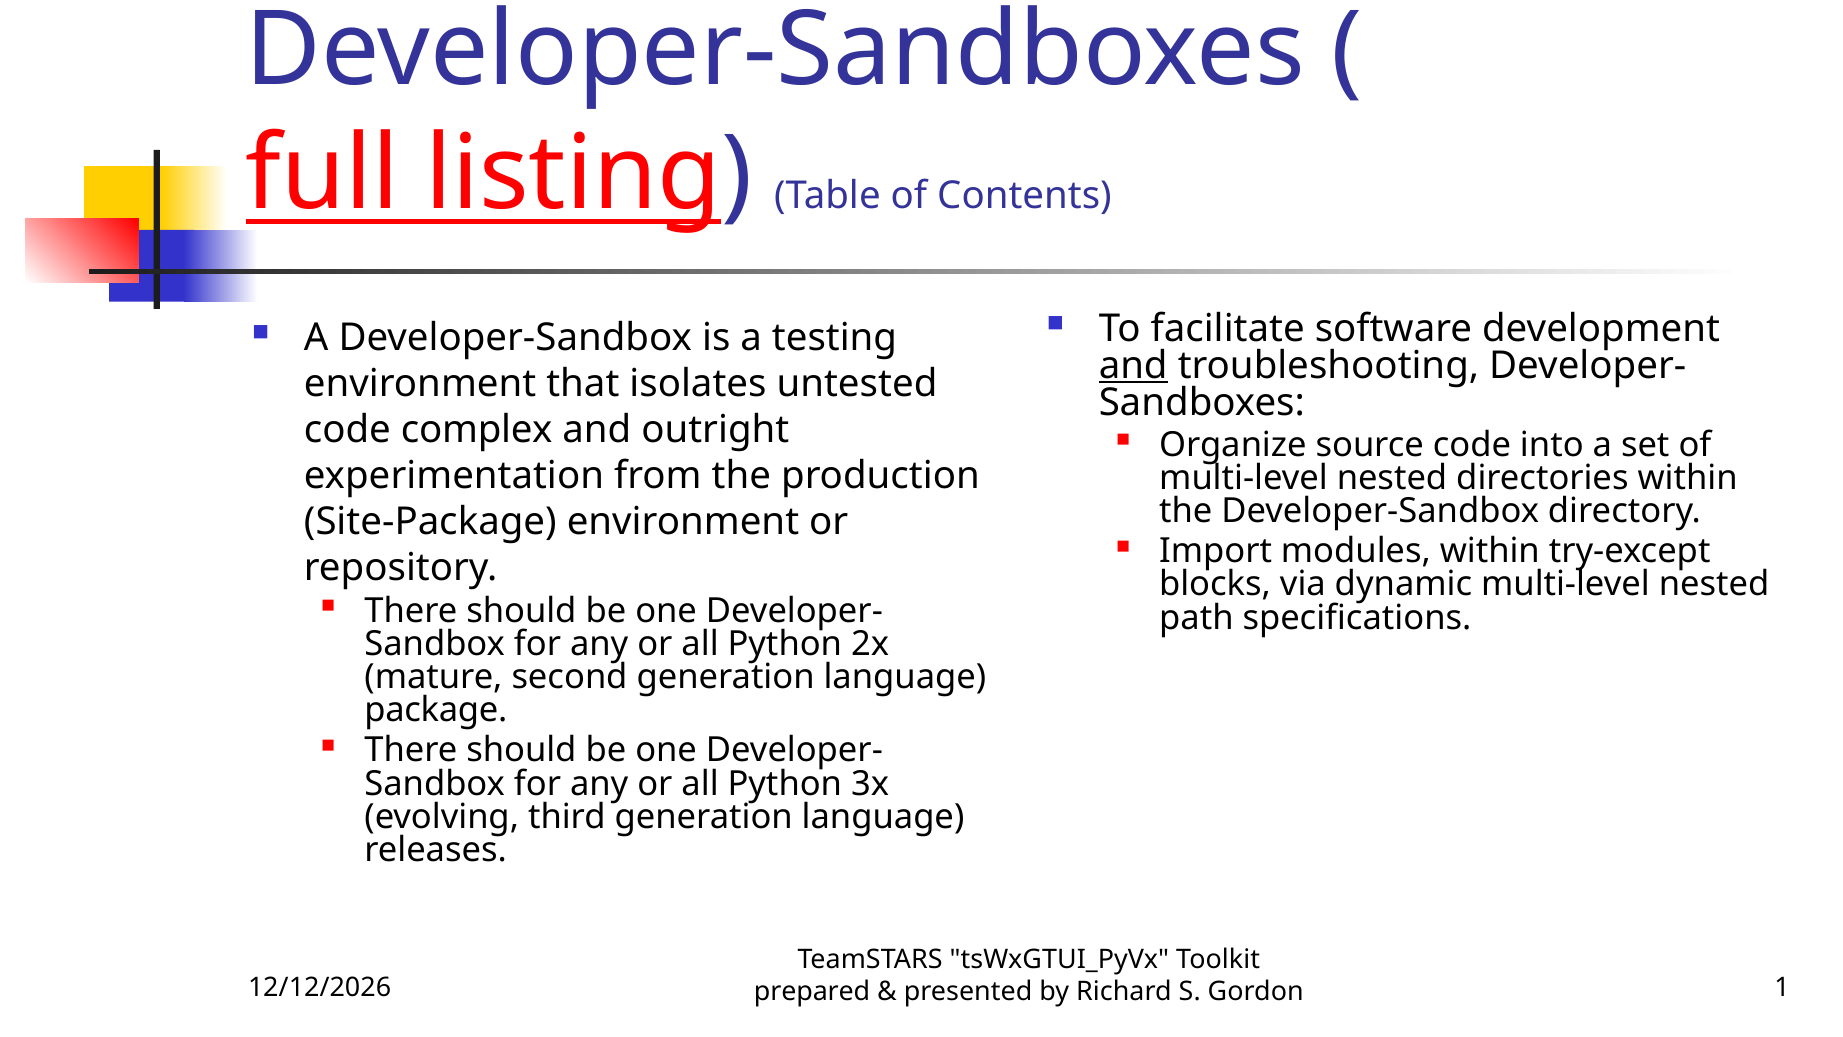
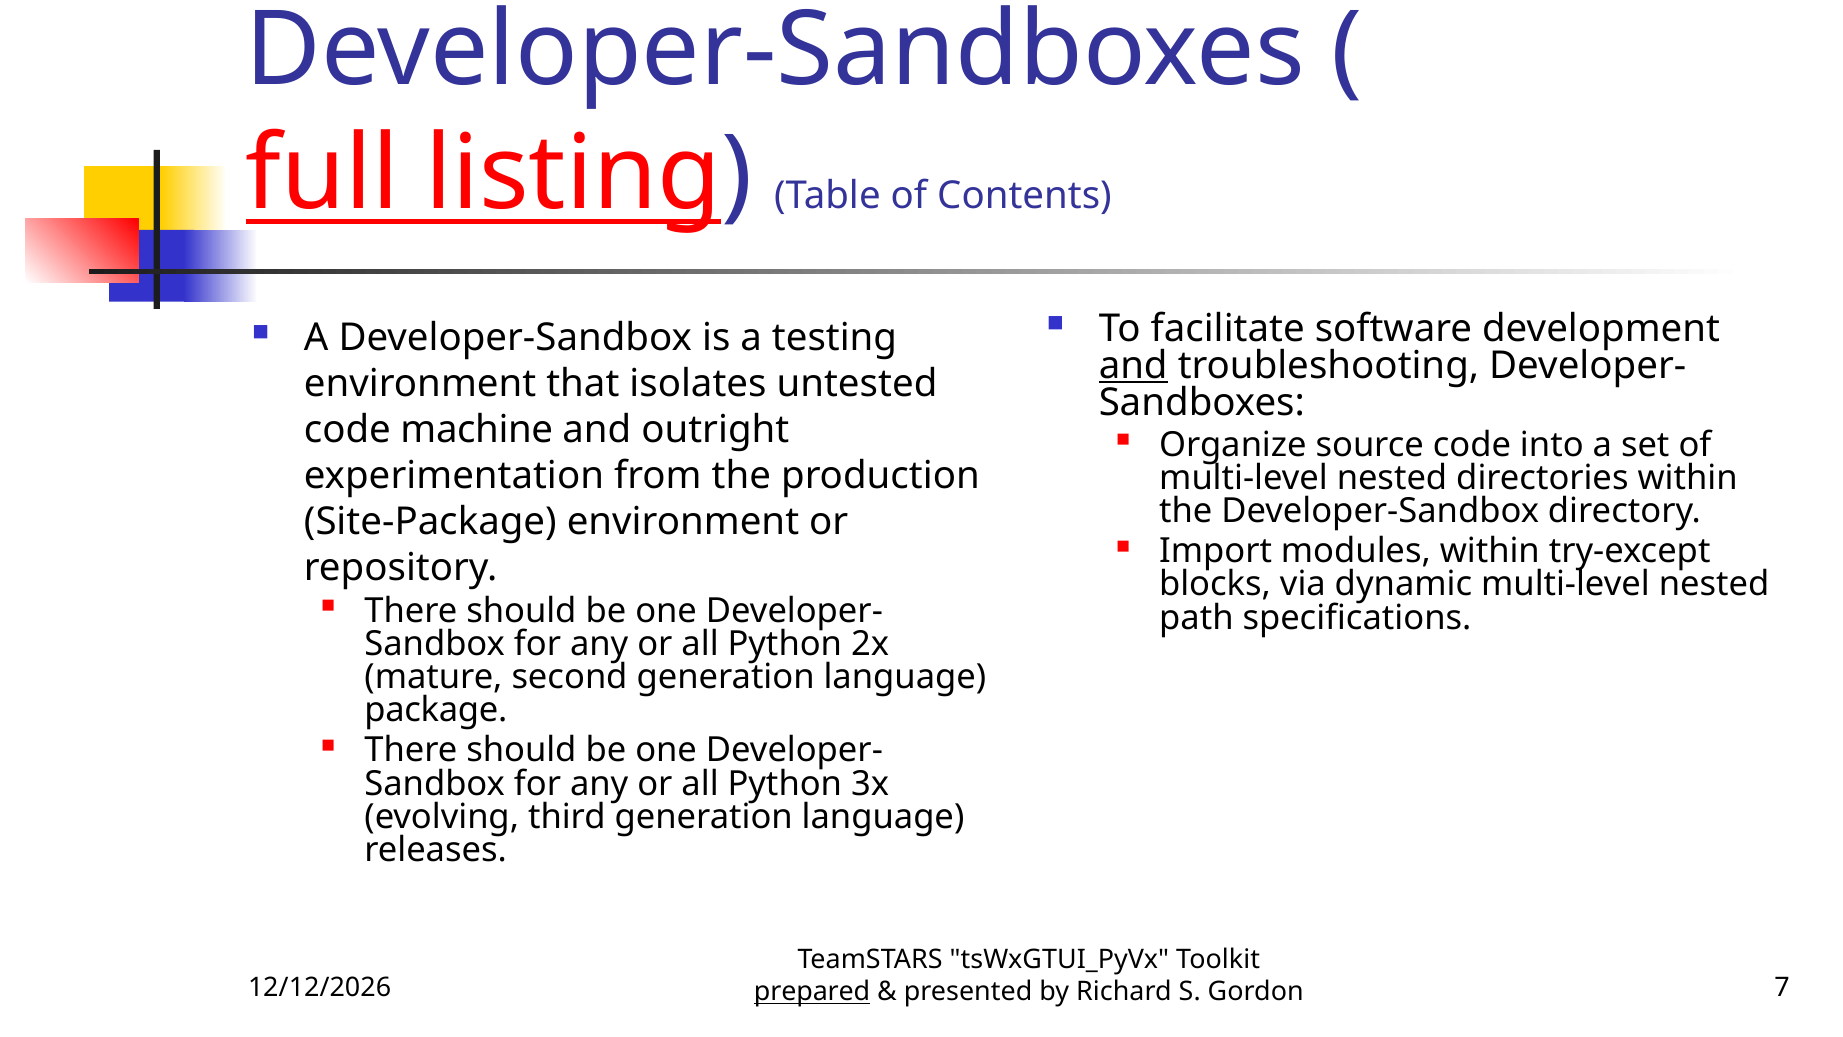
complex: complex -> machine
prepared underline: none -> present
1: 1 -> 7
